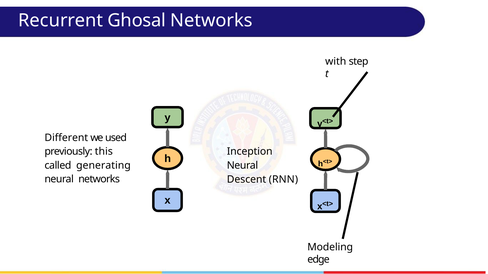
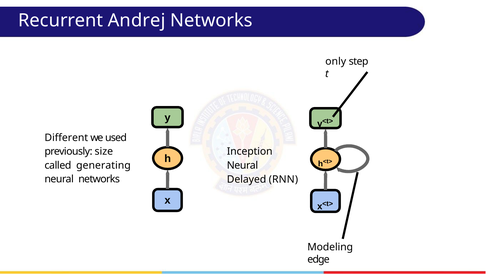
Ghosal: Ghosal -> Andrej
with: with -> only
this: this -> size
Descent: Descent -> Delayed
